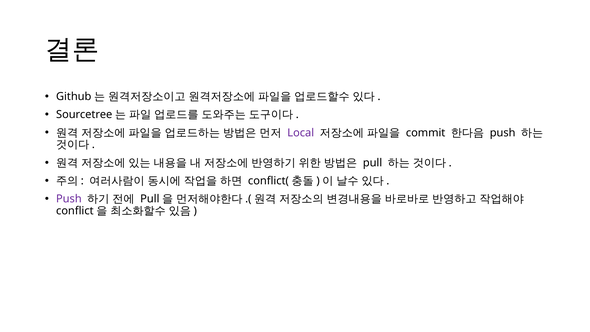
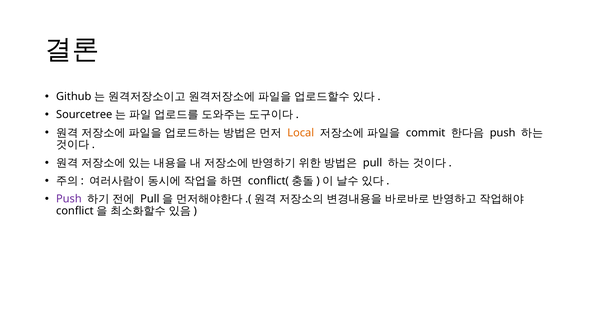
Local colour: purple -> orange
